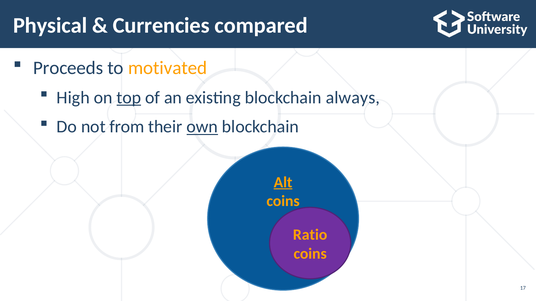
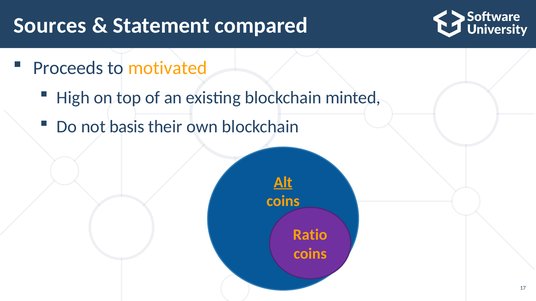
Physical: Physical -> Sources
Currencies: Currencies -> Statement
top underline: present -> none
always: always -> minted
from: from -> basis
own underline: present -> none
